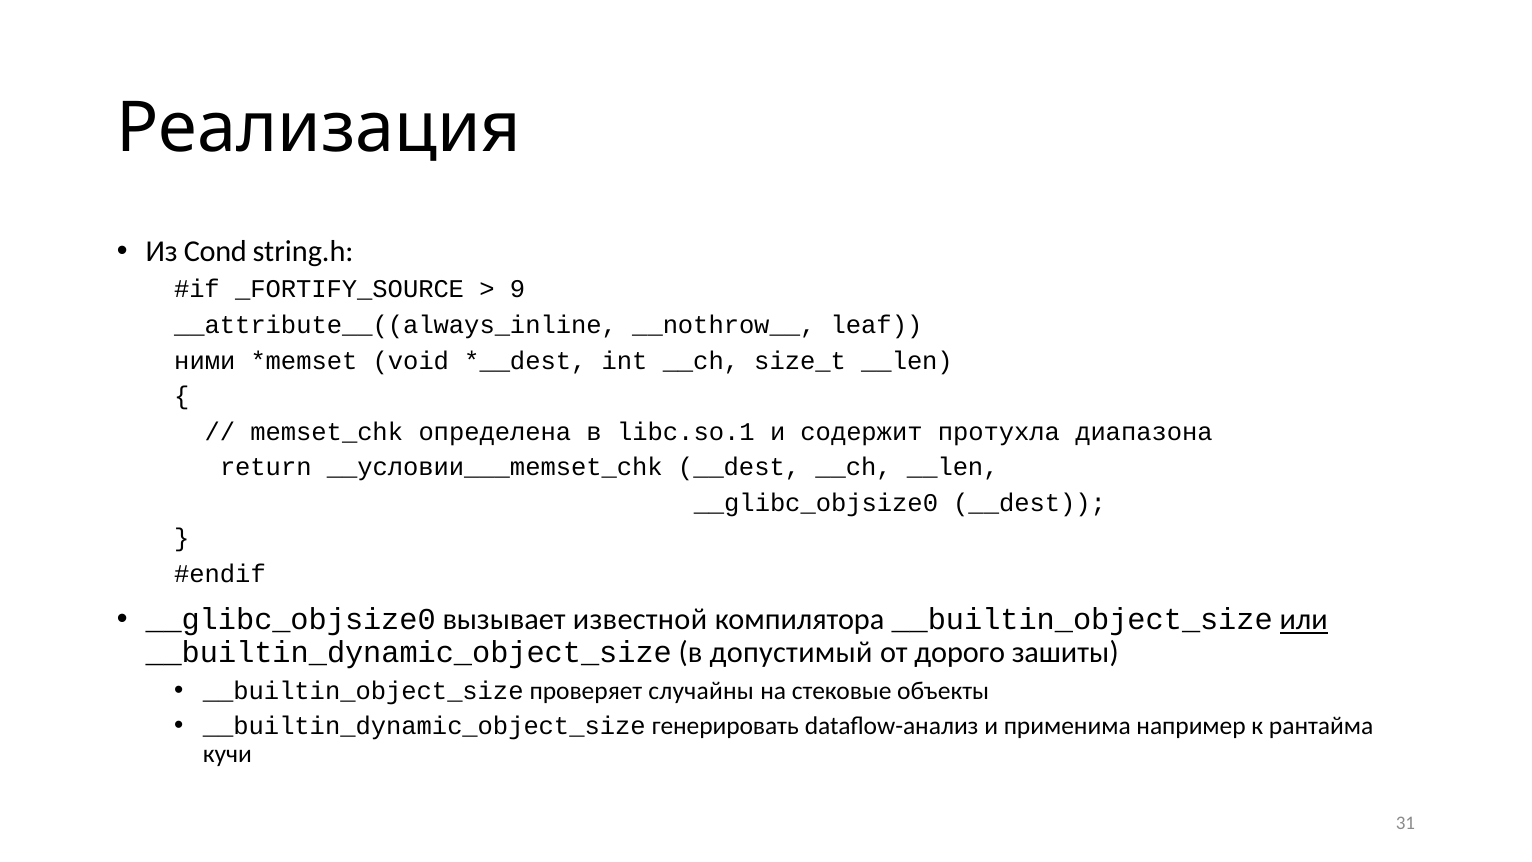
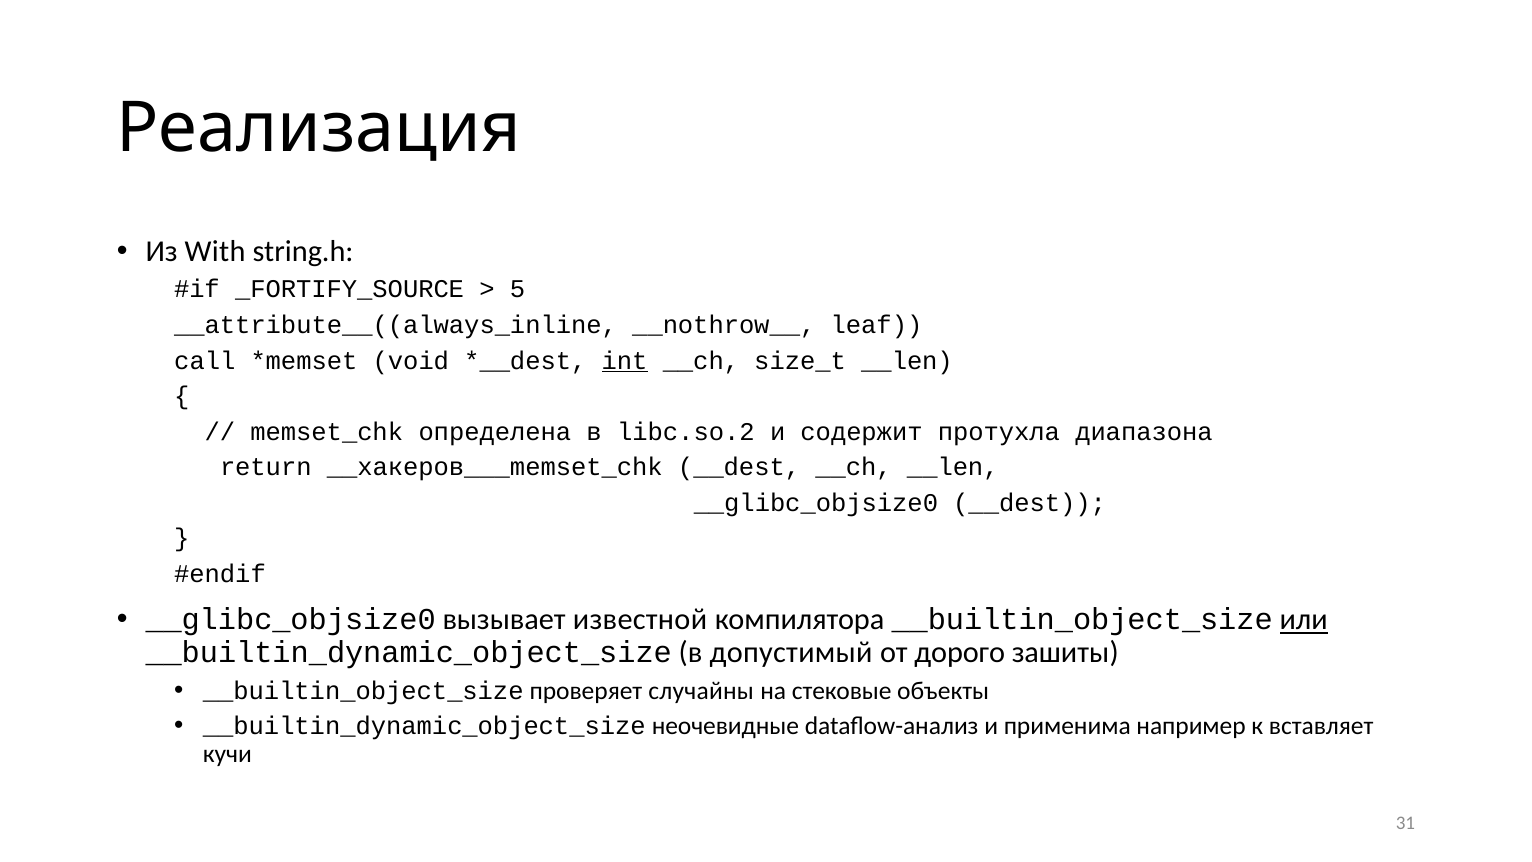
Cond: Cond -> With
9: 9 -> 5
ними: ними -> call
int underline: none -> present
libc.so.1: libc.so.1 -> libc.so.2
__условии___memset_chk: __условии___memset_chk -> __хакеров___memset_chk
генерировать: генерировать -> неочевидные
рантайма: рантайма -> вставляет
